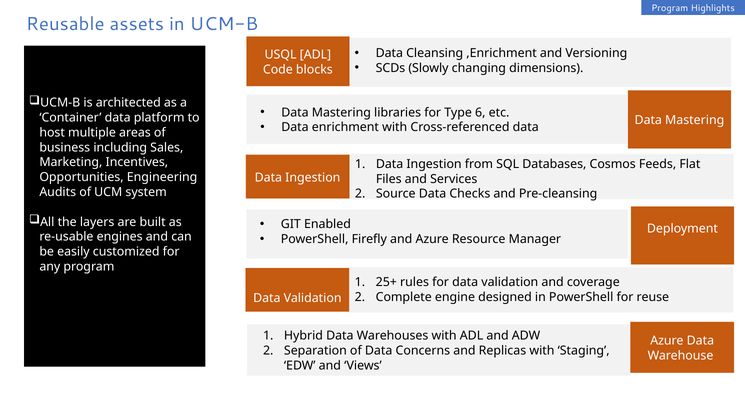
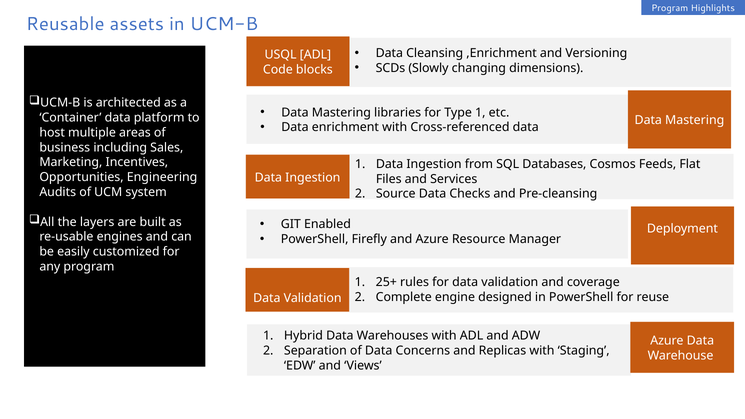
Type 6: 6 -> 1
